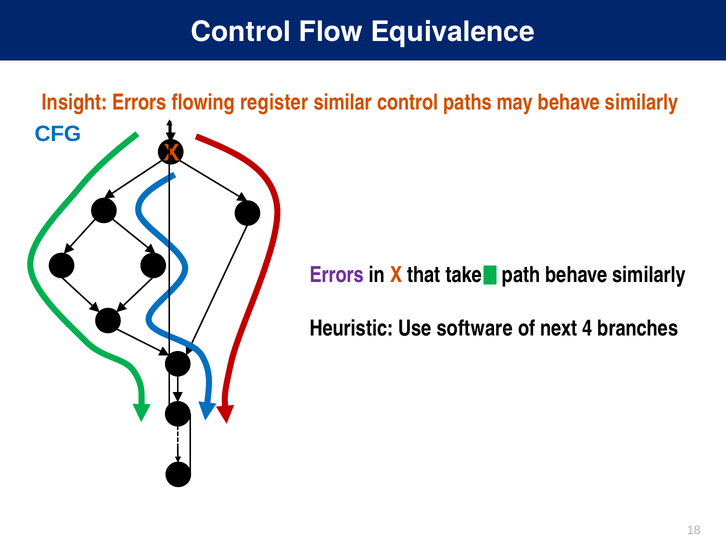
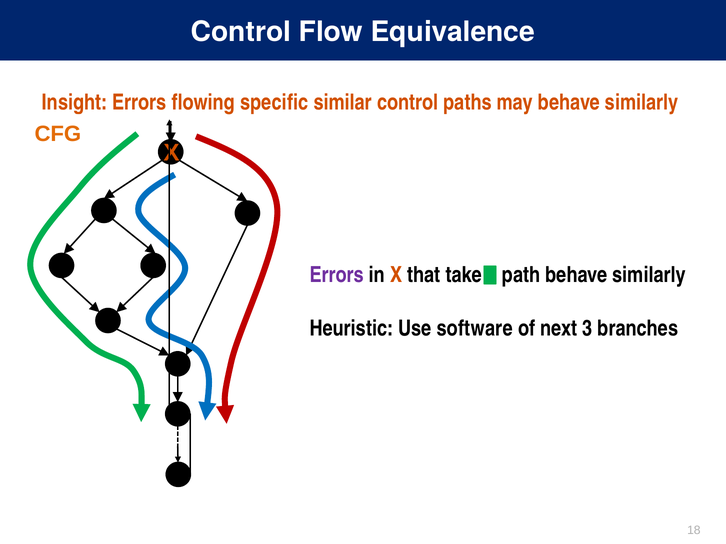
register: register -> specific
CFG colour: blue -> orange
4: 4 -> 3
